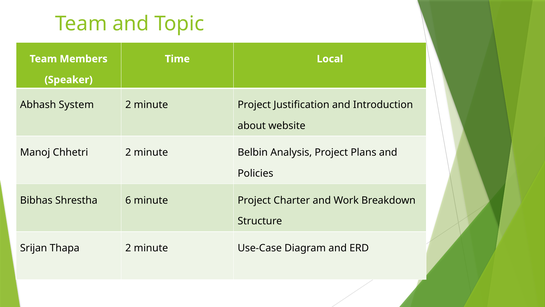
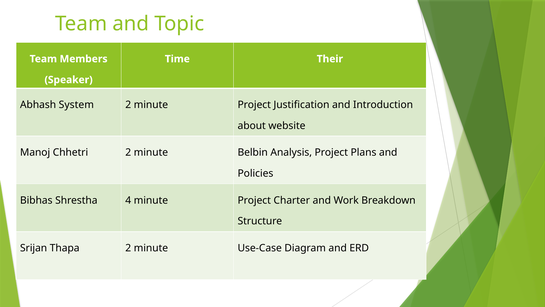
Local: Local -> Their
6: 6 -> 4
